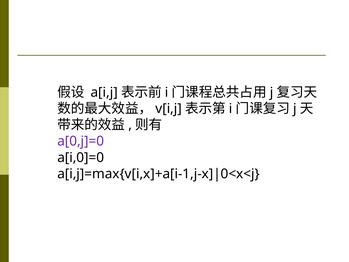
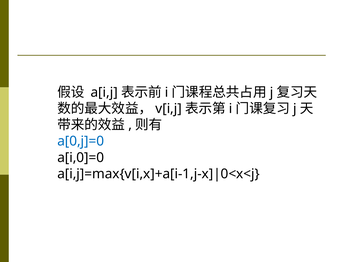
a[0,j]=0 colour: purple -> blue
